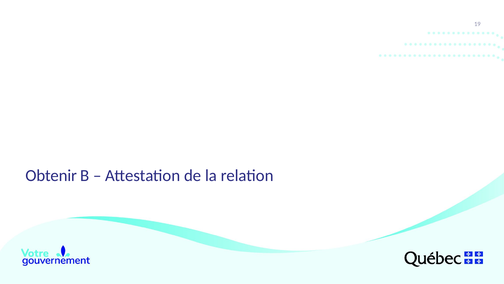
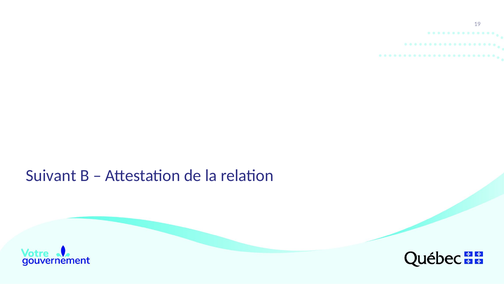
Obtenir: Obtenir -> Suivant
